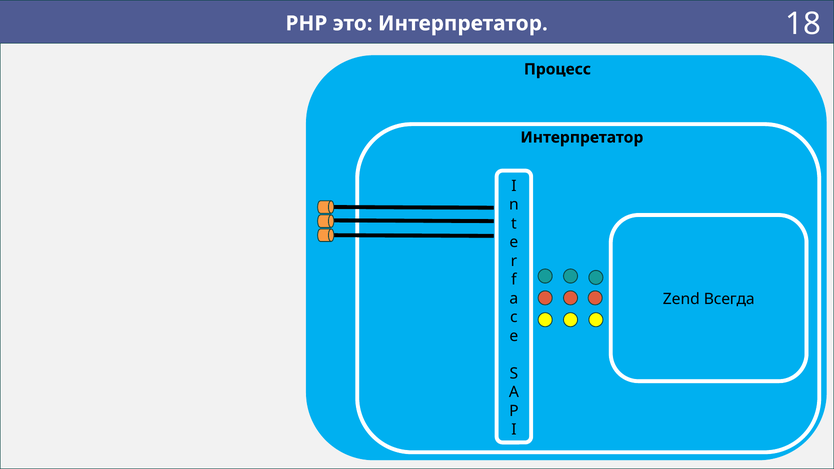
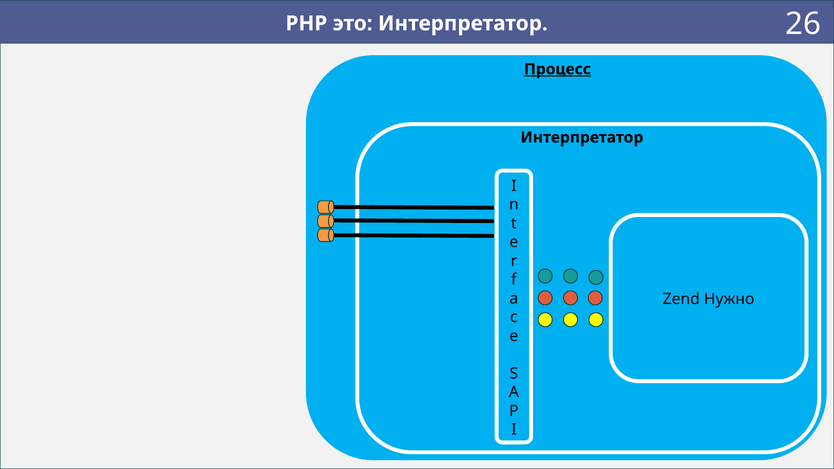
18: 18 -> 26
Процесс underline: none -> present
Всегда: Всегда -> Нужно
